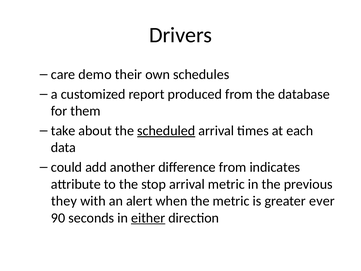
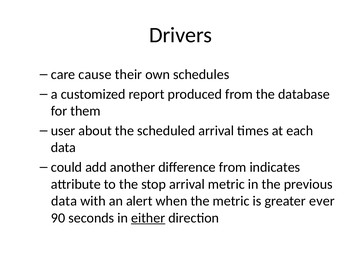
demo: demo -> cause
take: take -> user
scheduled underline: present -> none
they at (64, 201): they -> data
